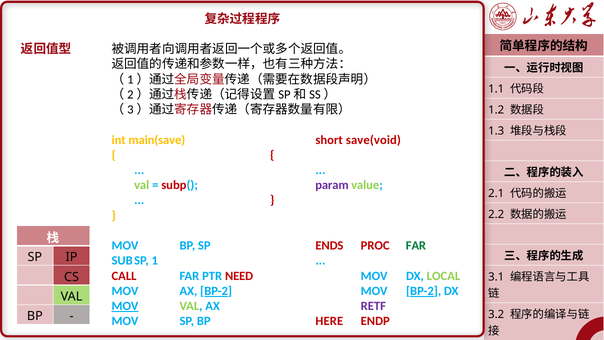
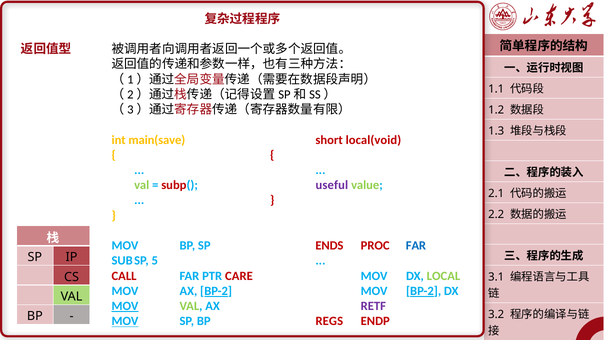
save(void: save(void -> local(void
param: param -> useful
FAR at (416, 245) colour: green -> blue
1: 1 -> 5
NEED: NEED -> CARE
MOV at (125, 321) underline: none -> present
HERE: HERE -> REGS
